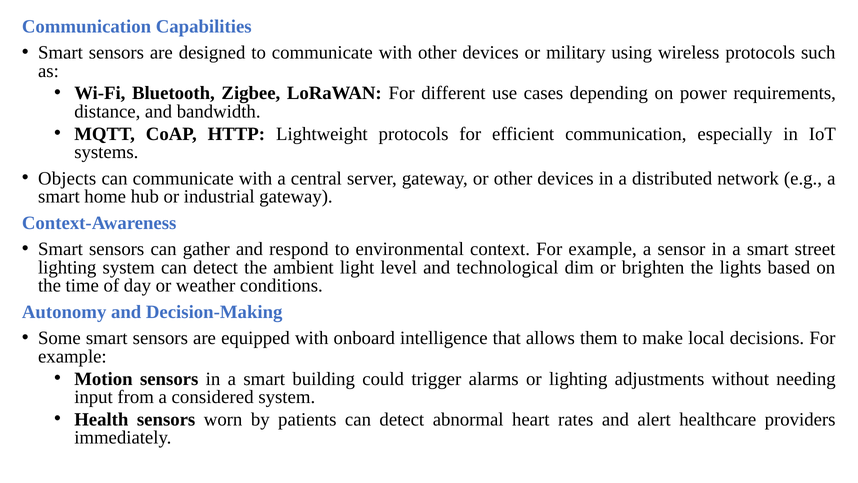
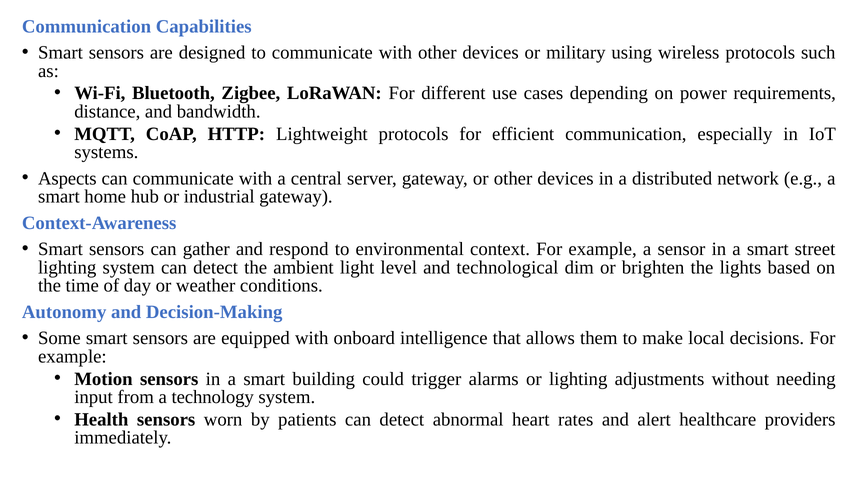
Objects: Objects -> Aspects
considered: considered -> technology
